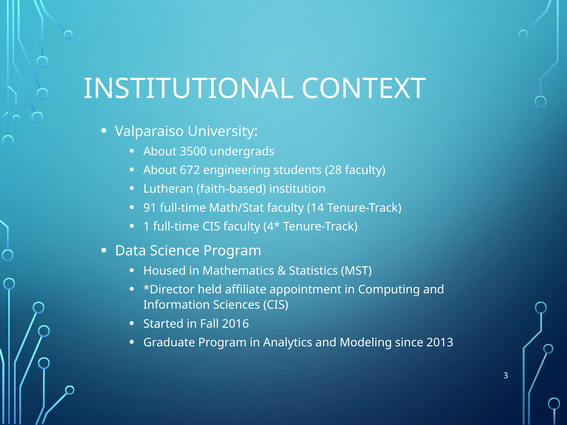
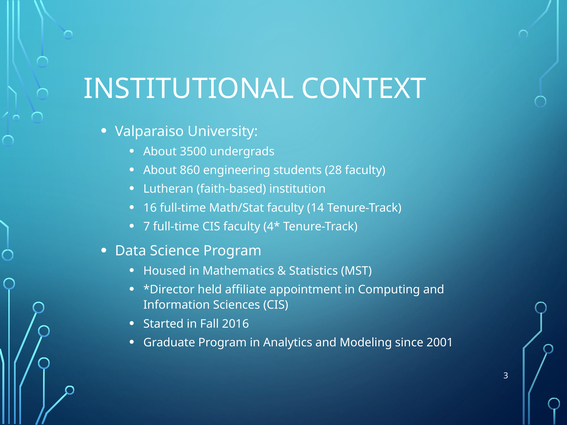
672: 672 -> 860
91: 91 -> 16
1: 1 -> 7
2013: 2013 -> 2001
